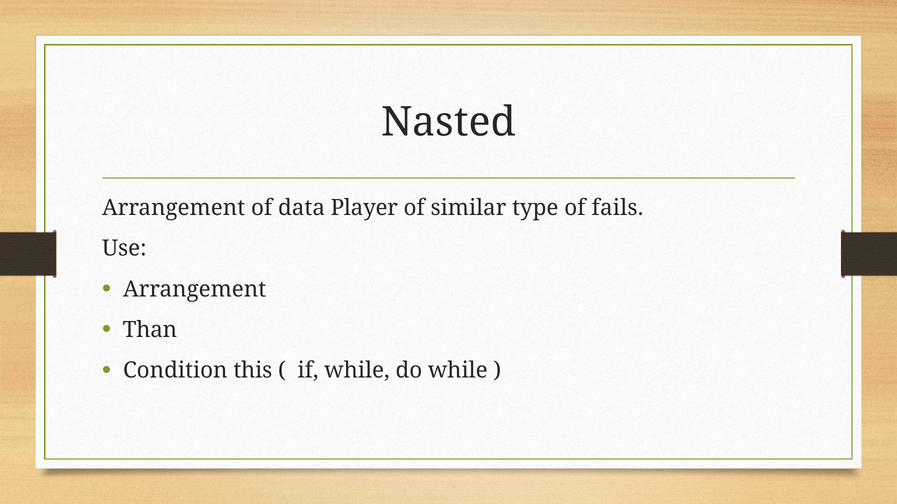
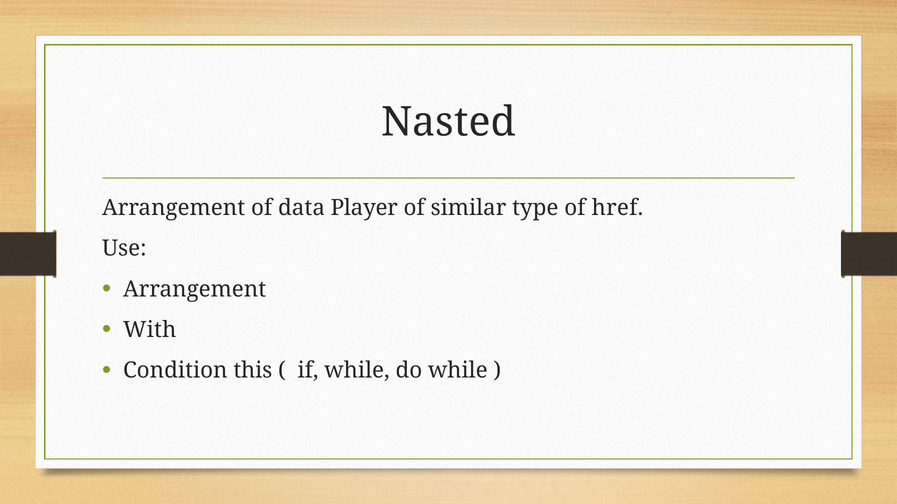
fails: fails -> href
Than: Than -> With
